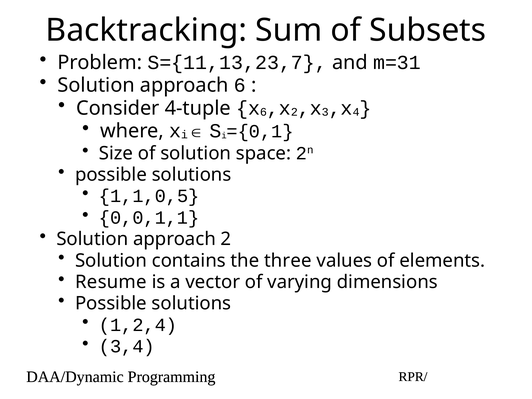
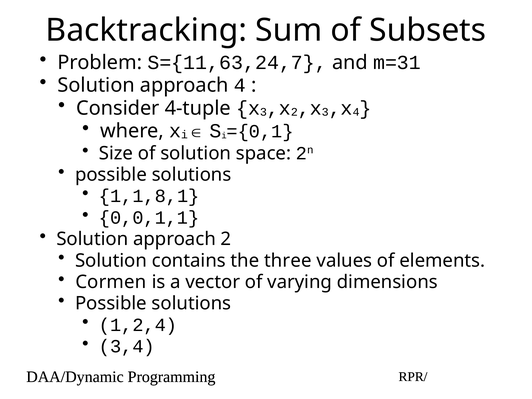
S={11,13,23,7: S={11,13,23,7 -> S={11,63,24,7
approach 6: 6 -> 4
6 at (263, 112): 6 -> 3
1,1,0,5: 1,1,0,5 -> 1,1,8,1
Resume: Resume -> Cormen
